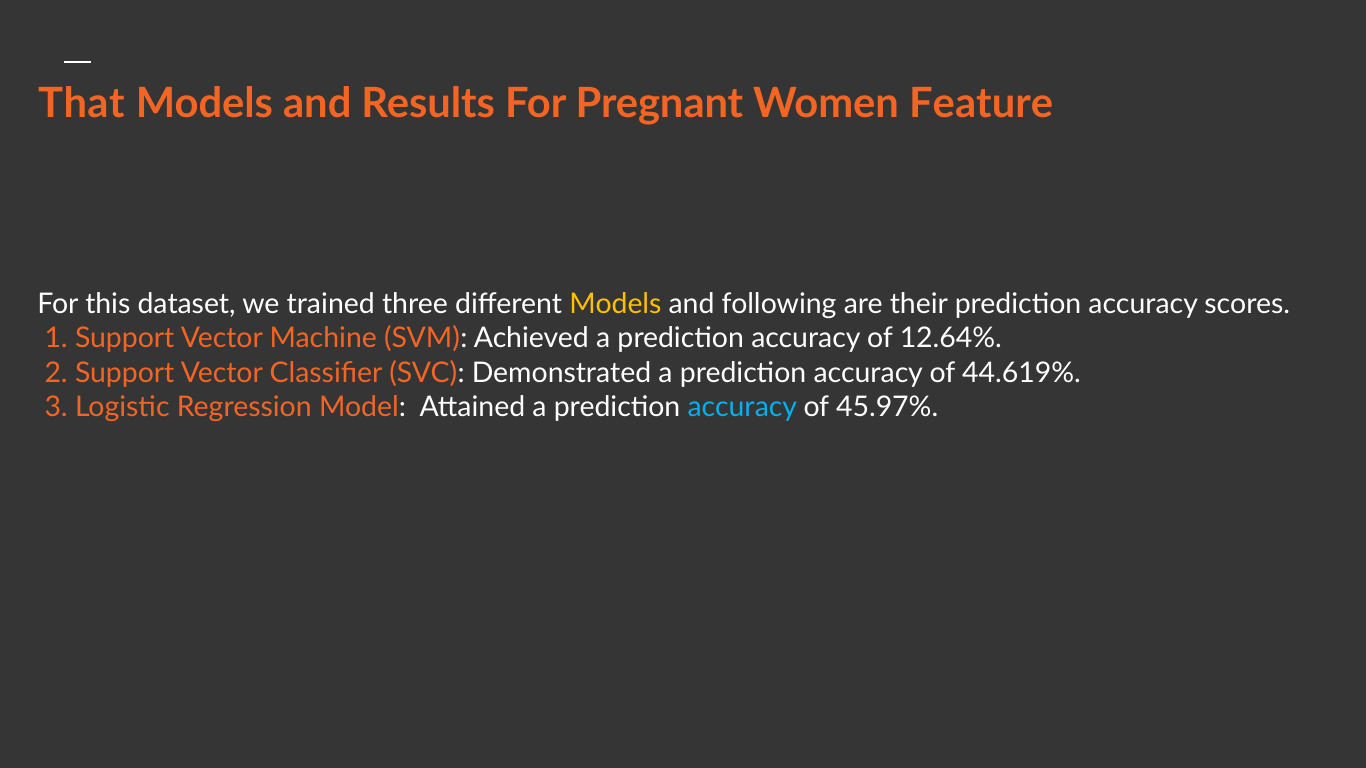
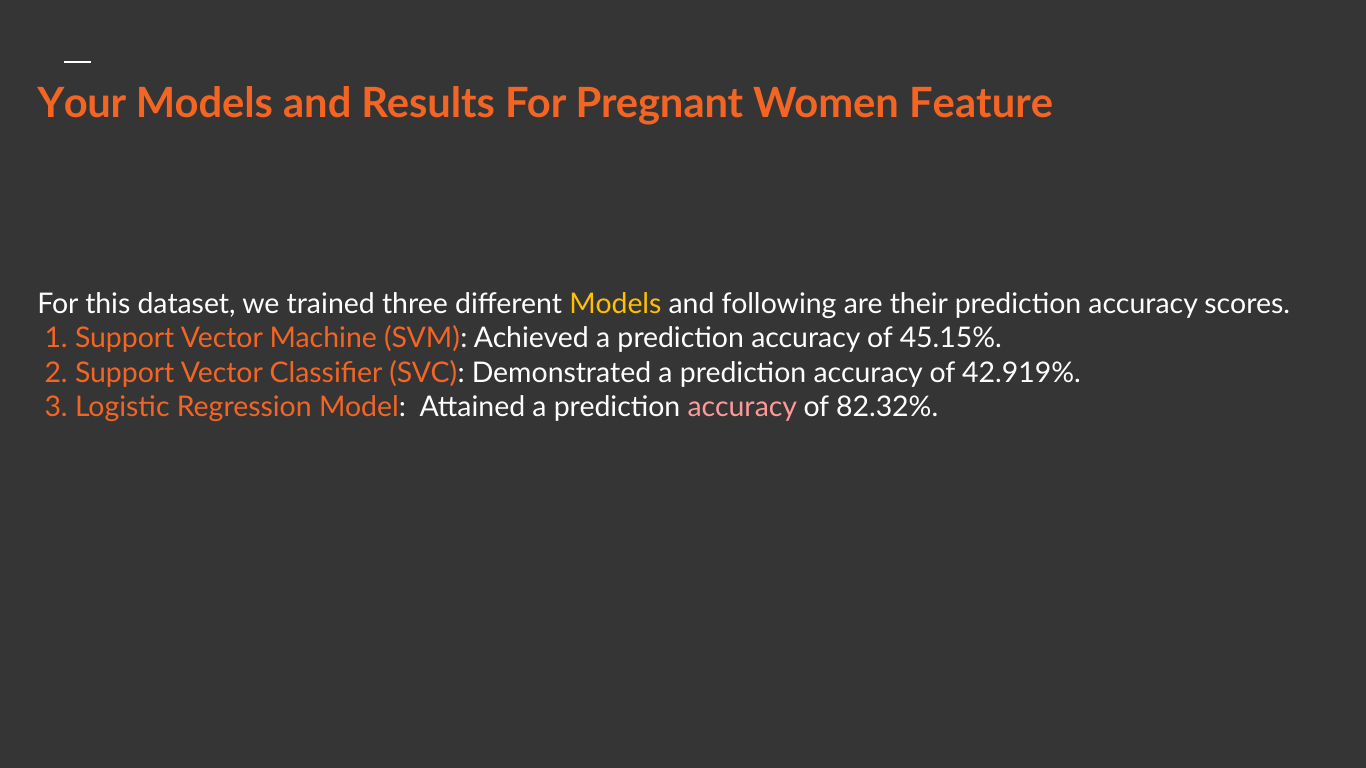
That: That -> Your
12.64%: 12.64% -> 45.15%
44.619%: 44.619% -> 42.919%
accuracy at (742, 407) colour: light blue -> pink
45.97%: 45.97% -> 82.32%
